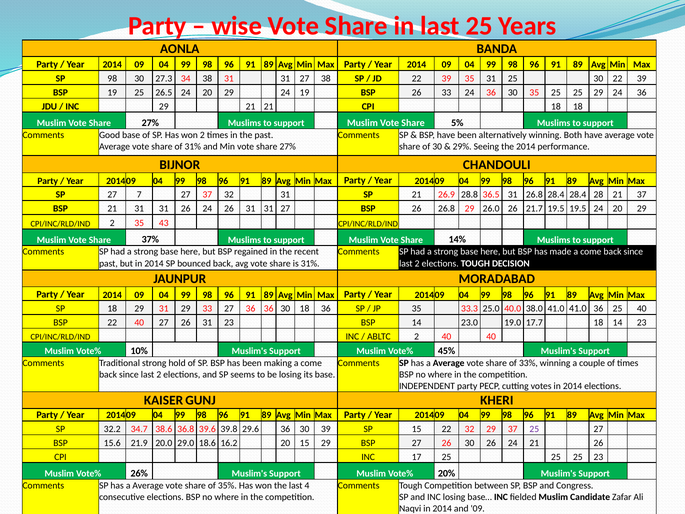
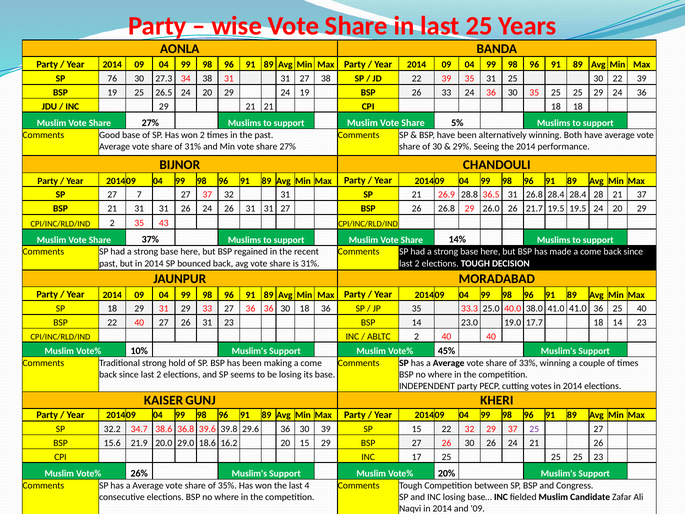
SP 98: 98 -> 76
